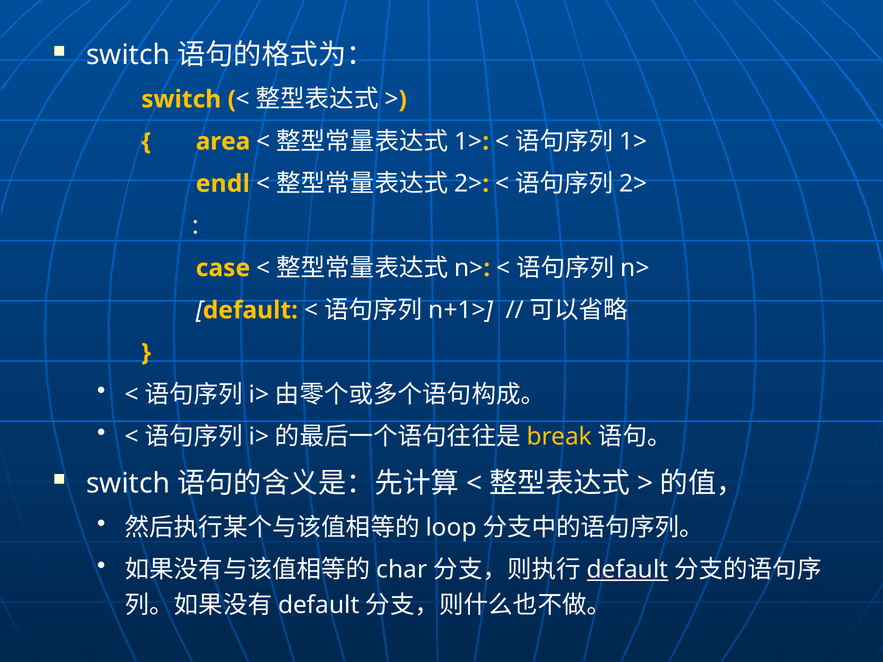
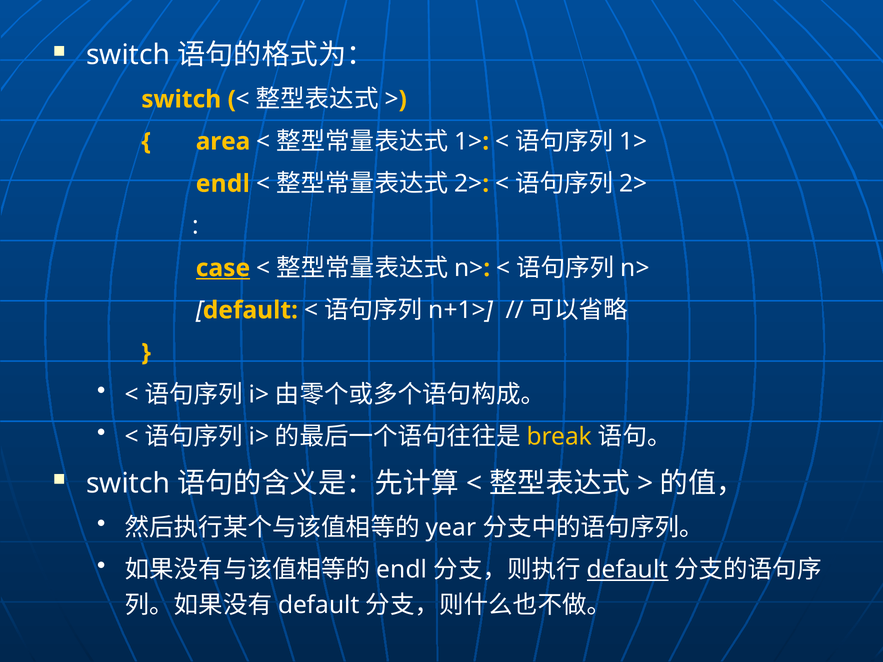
case underline: none -> present
loop: loop -> year
char at (402, 570): char -> endl
